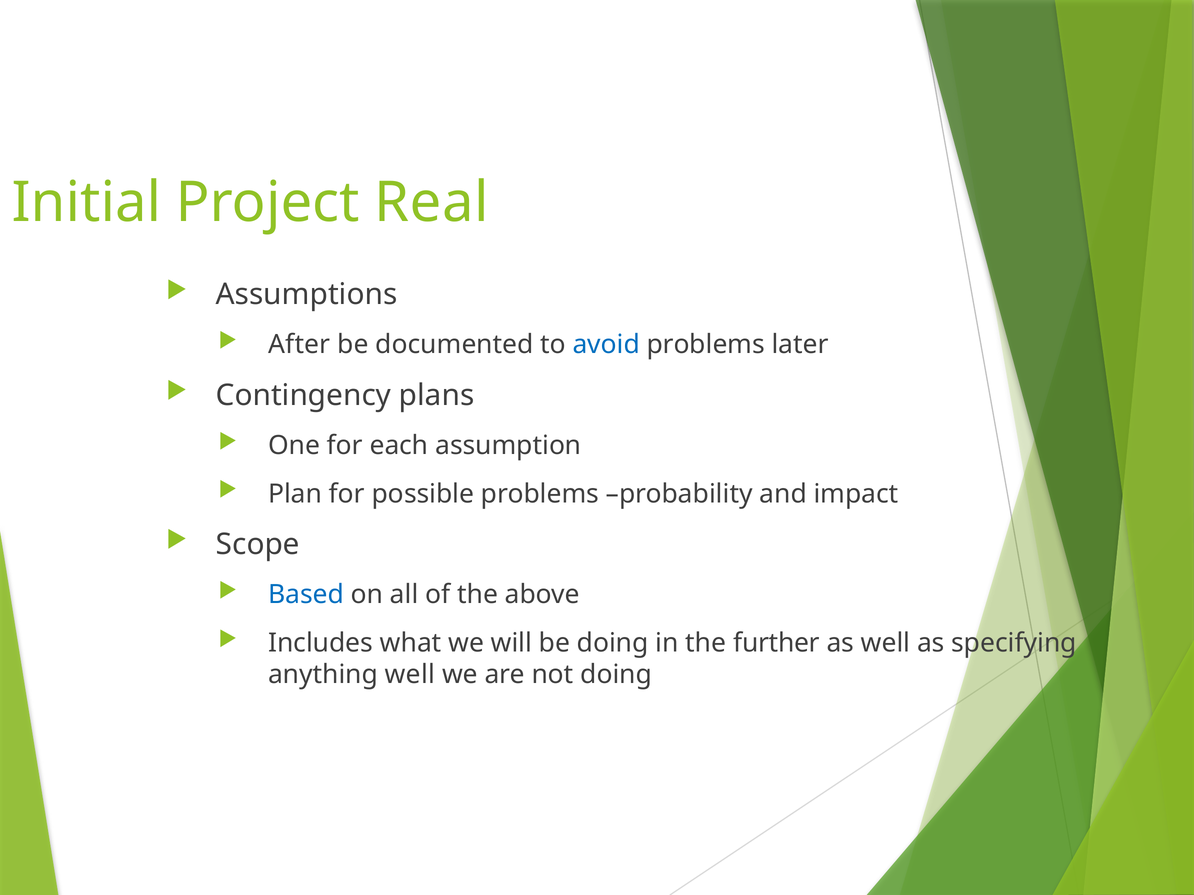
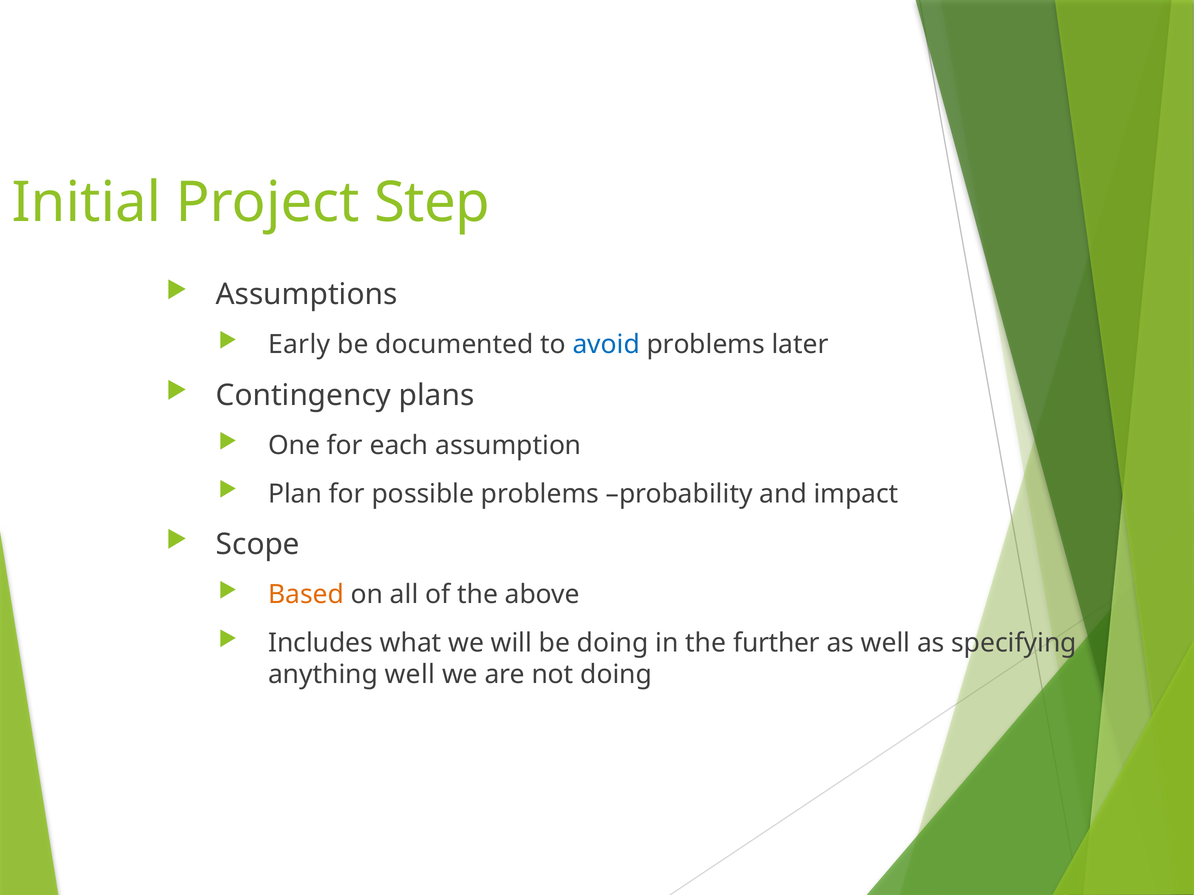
Real: Real -> Step
After: After -> Early
Based colour: blue -> orange
